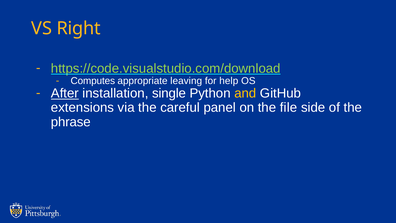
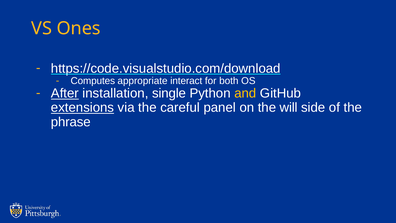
Right: Right -> Ones
https://code.visualstudio.com/download colour: light green -> white
leaving: leaving -> interact
help: help -> both
extensions underline: none -> present
file: file -> will
